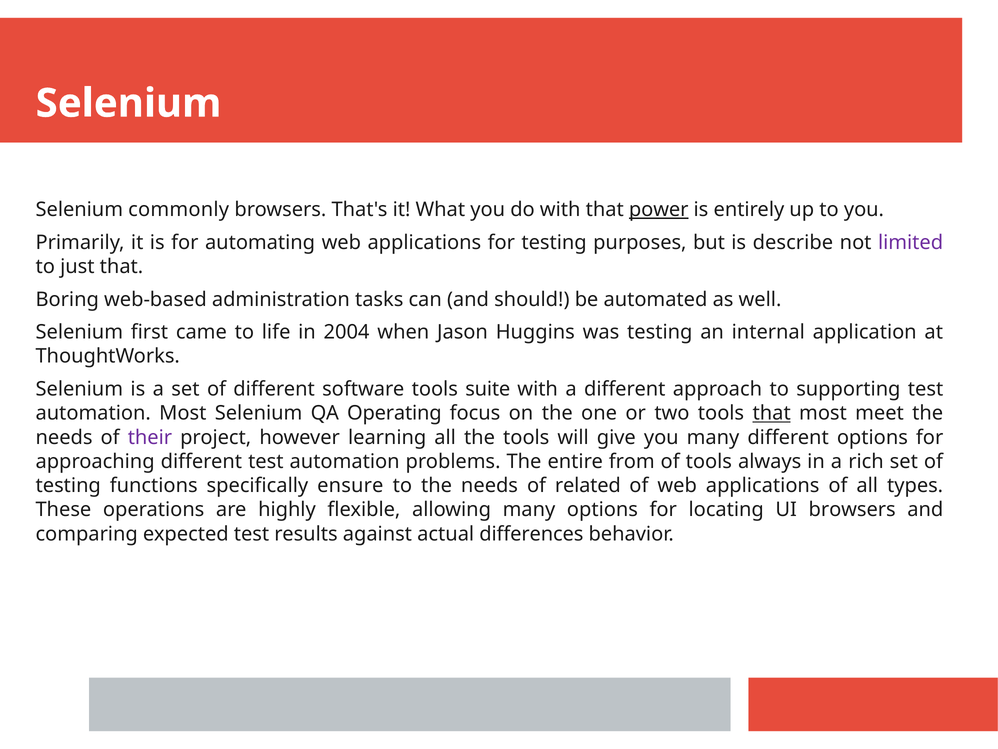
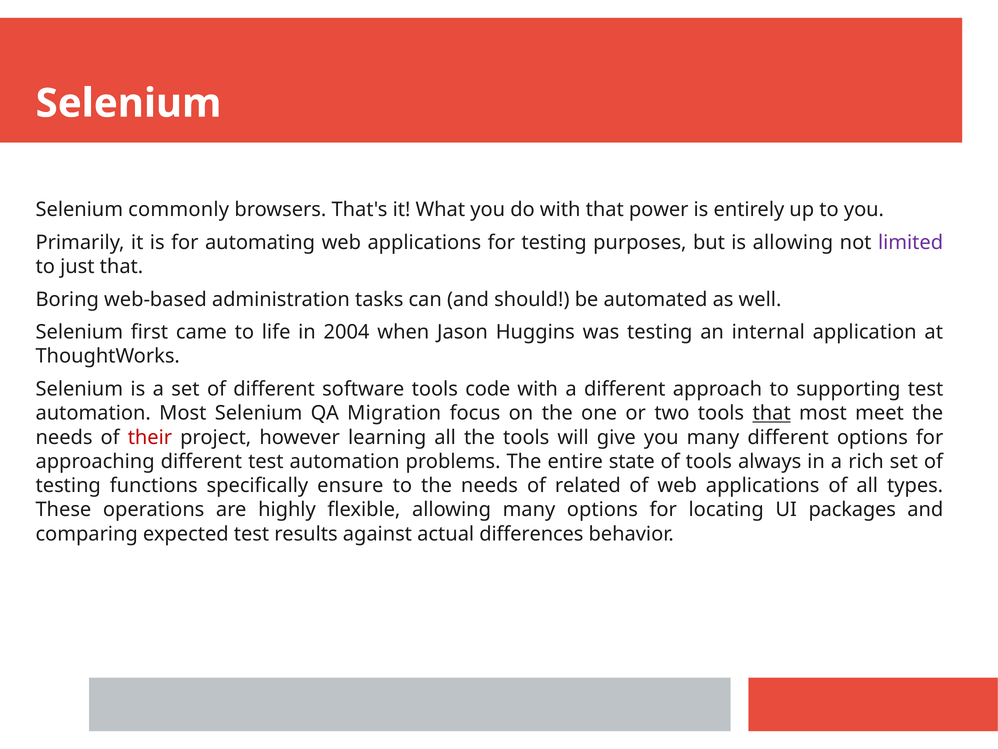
power underline: present -> none
is describe: describe -> allowing
suite: suite -> code
Operating: Operating -> Migration
their colour: purple -> red
from: from -> state
UI browsers: browsers -> packages
